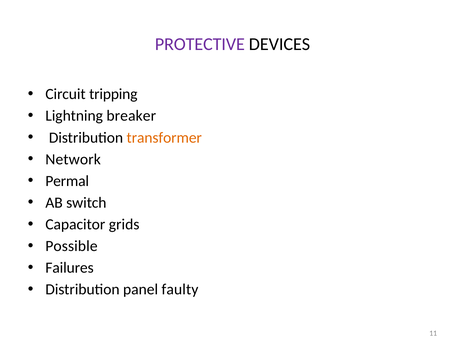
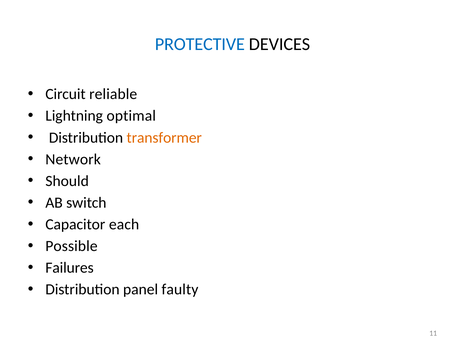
PROTECTIVE colour: purple -> blue
tripping: tripping -> reliable
breaker: breaker -> optimal
Permal: Permal -> Should
grids: grids -> each
